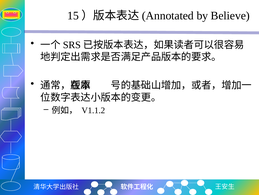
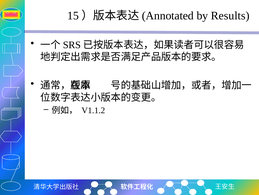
Believe: Believe -> Results
